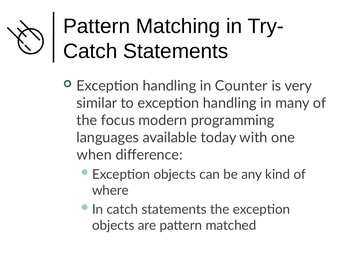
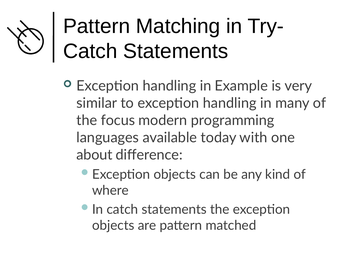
Counter: Counter -> Example
when: when -> about
